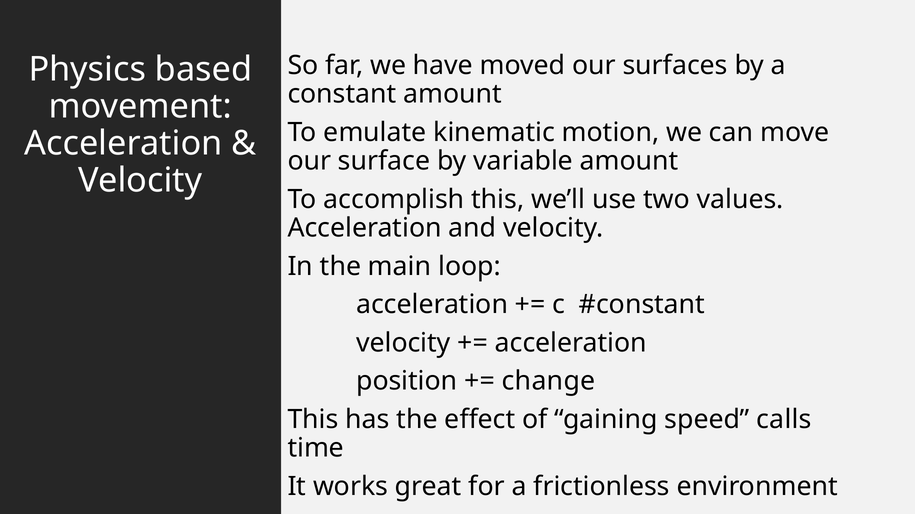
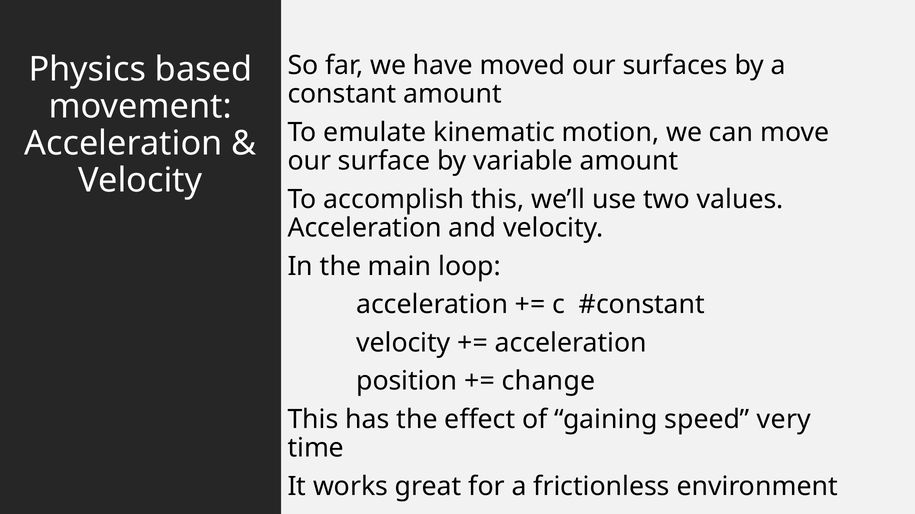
calls: calls -> very
